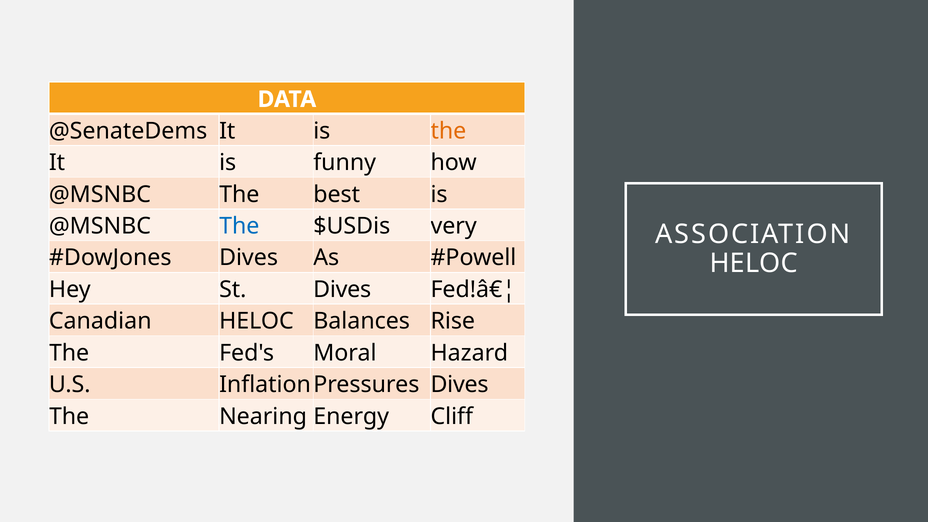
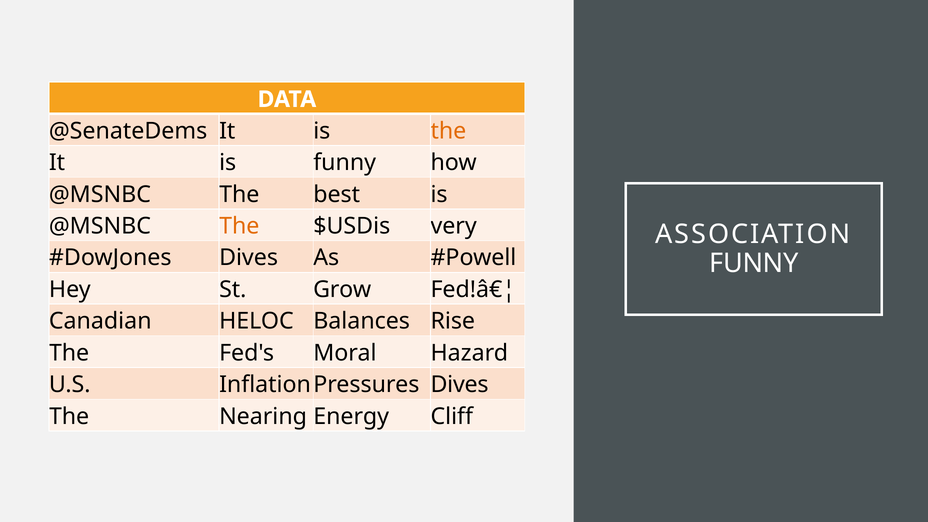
The at (239, 226) colour: blue -> orange
HELOC at (754, 264): HELOC -> FUNNY
St Dives: Dives -> Grow
